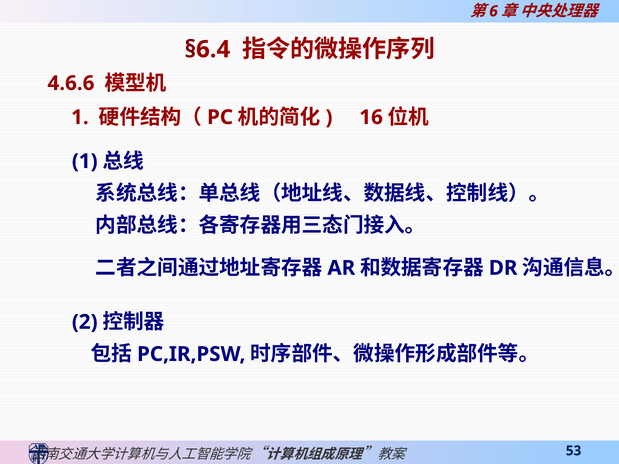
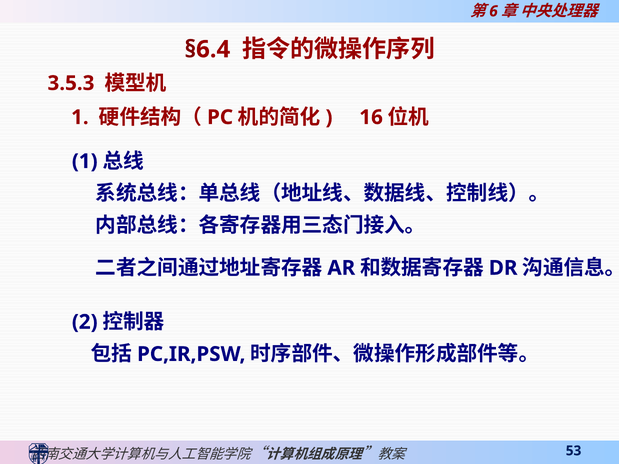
4.6.6: 4.6.6 -> 3.5.3
